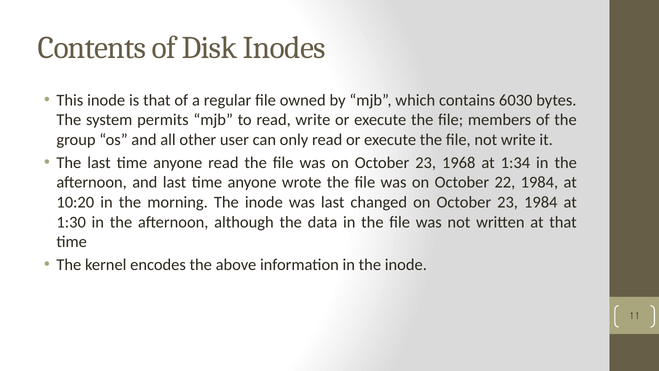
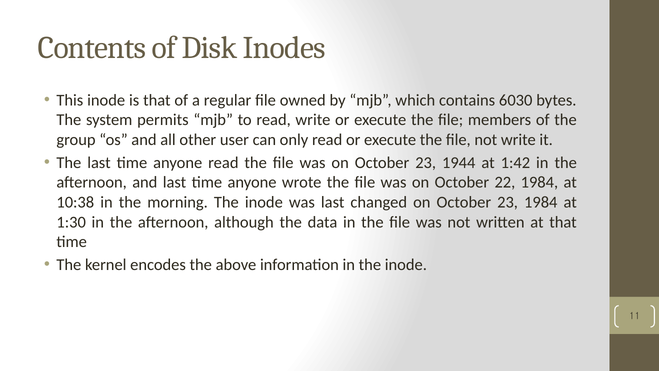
1968: 1968 -> 1944
1:34: 1:34 -> 1:42
10:20: 10:20 -> 10:38
